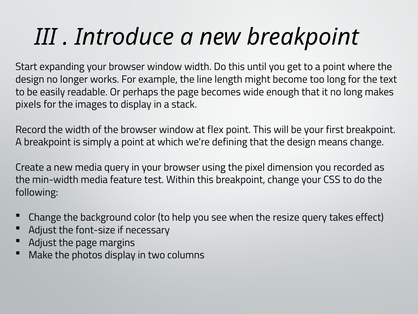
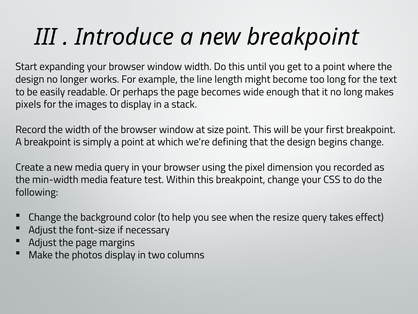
flex: flex -> size
means: means -> begins
